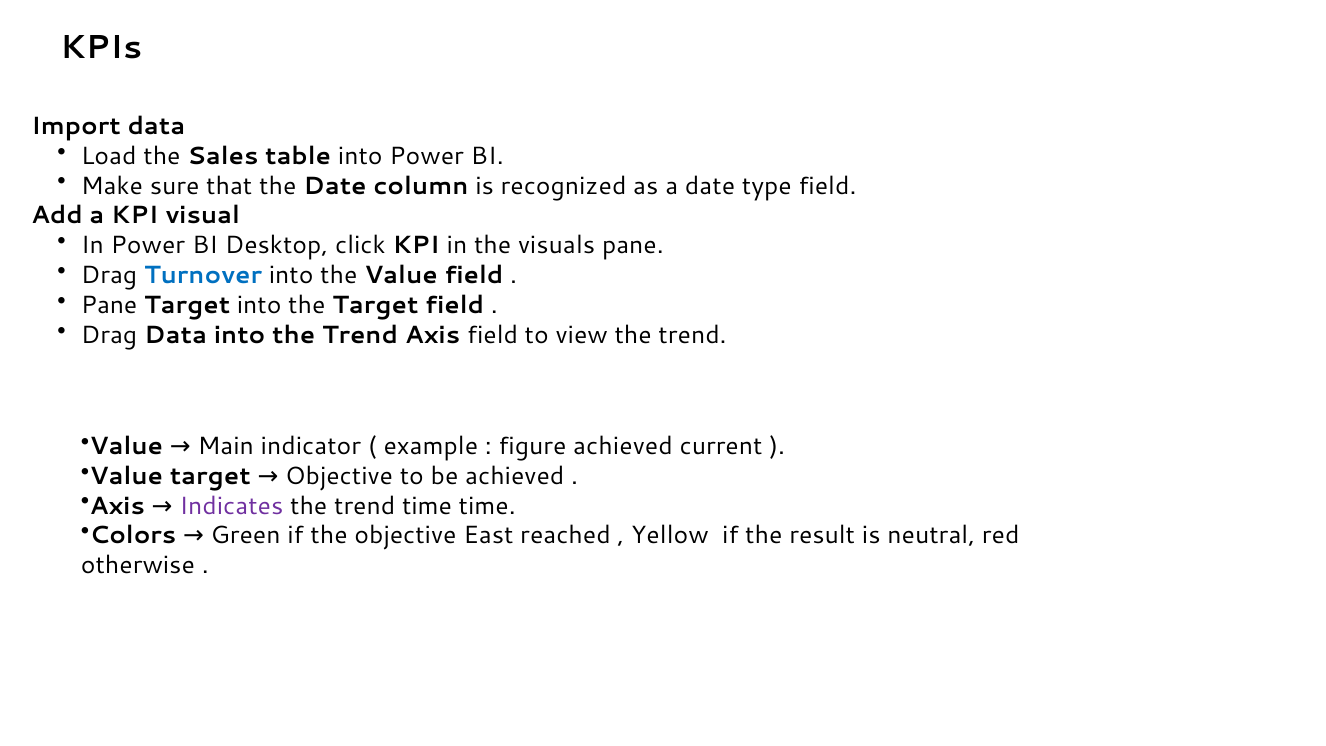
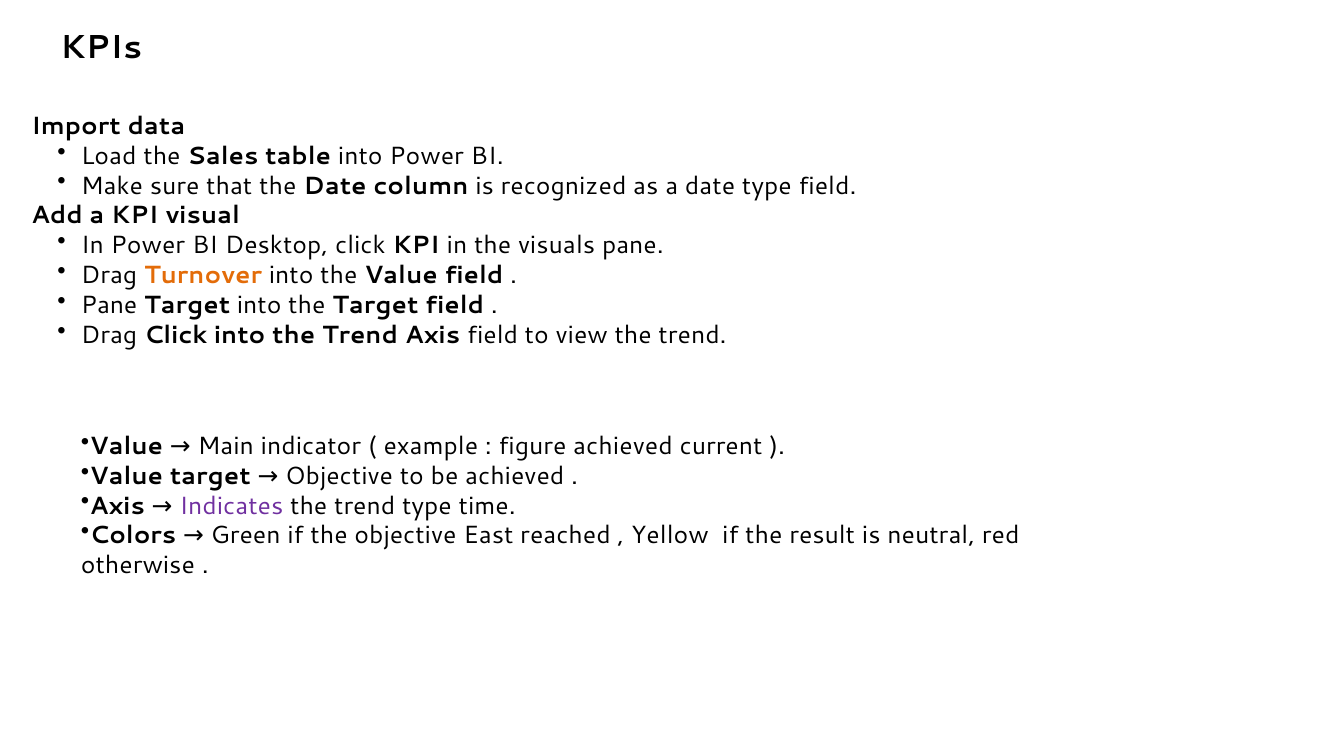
Turnover colour: blue -> orange
Drag Data: Data -> Click
trend time: time -> type
